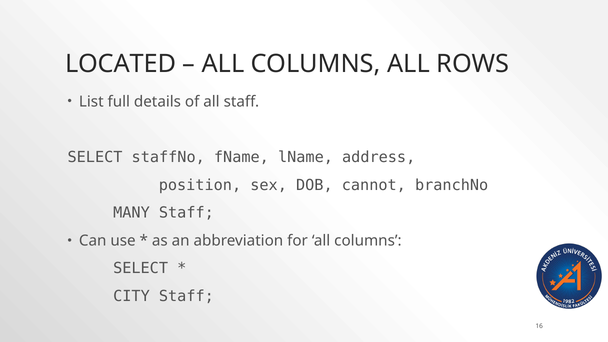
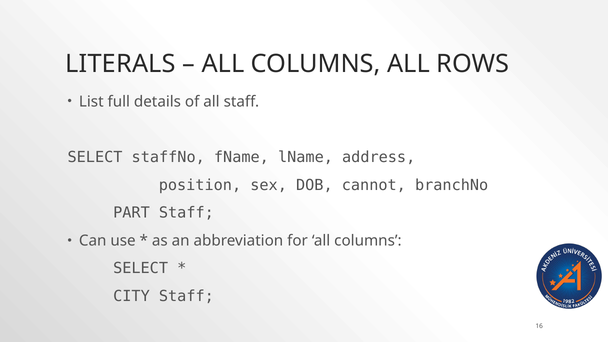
LOCATED: LOCATED -> LITERALS
MANY: MANY -> PART
